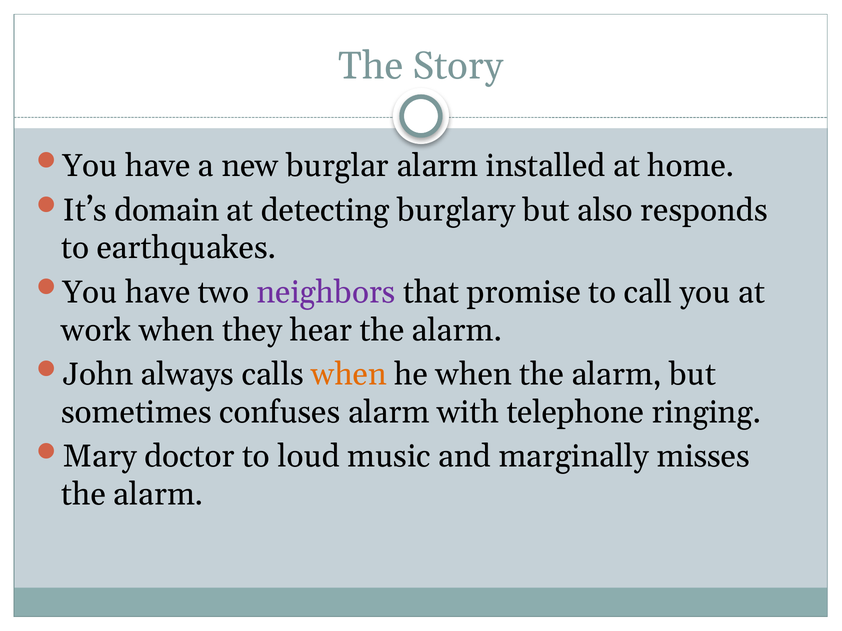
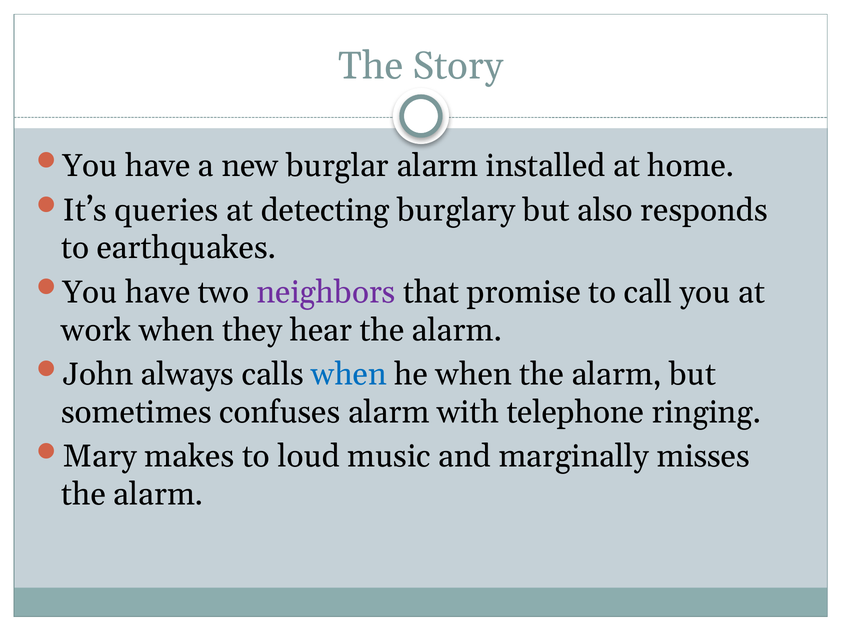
domain: domain -> queries
when at (349, 375) colour: orange -> blue
doctor: doctor -> makes
